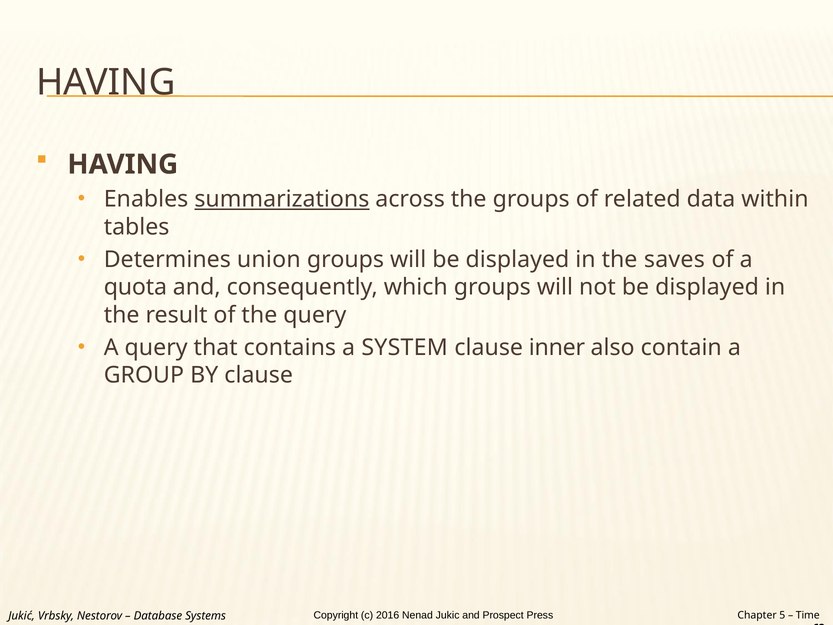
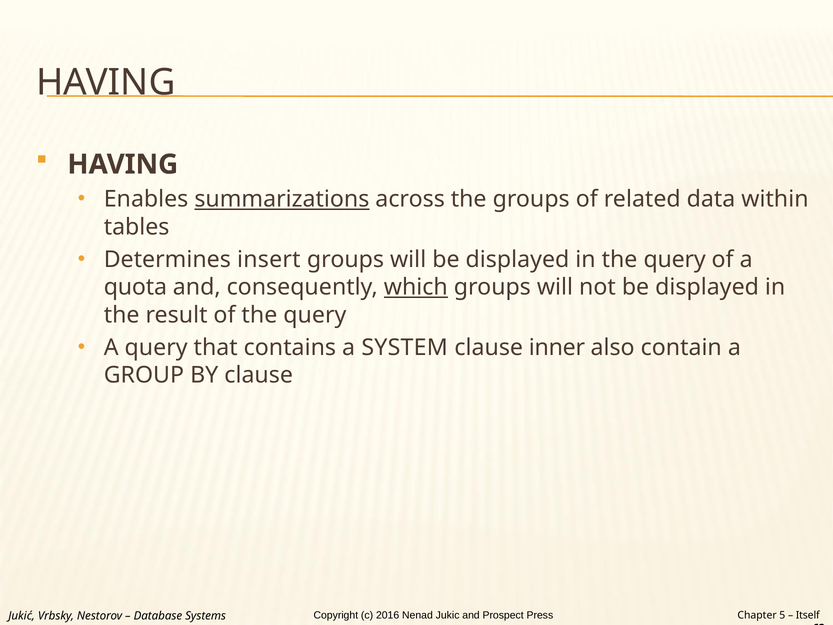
union: union -> insert
in the saves: saves -> query
which underline: none -> present
Time: Time -> Itself
